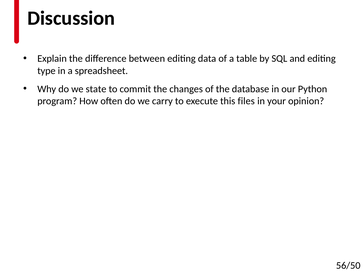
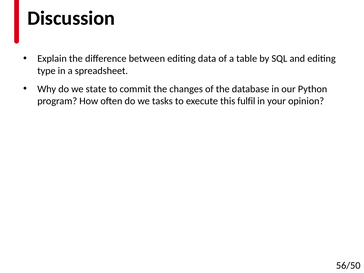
carry: carry -> tasks
files: files -> fulfil
